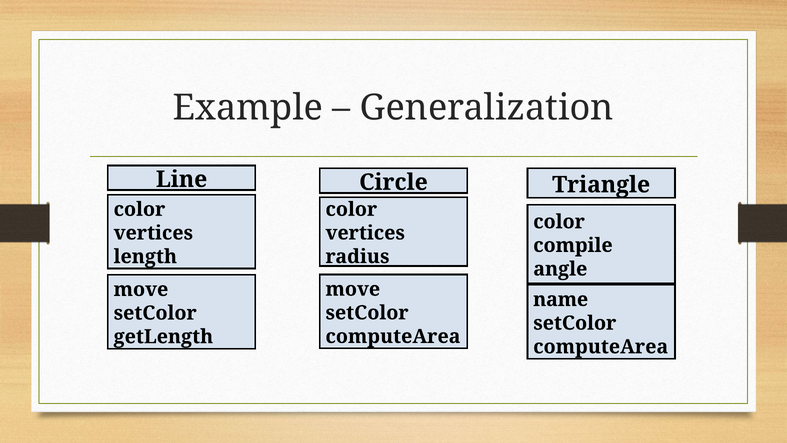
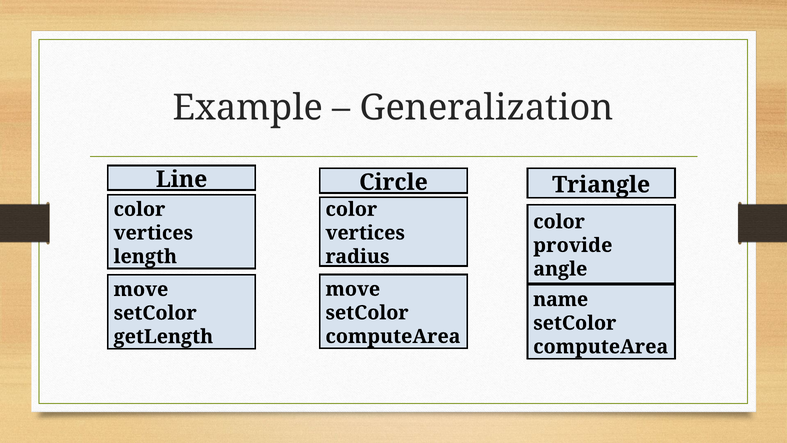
compile: compile -> provide
